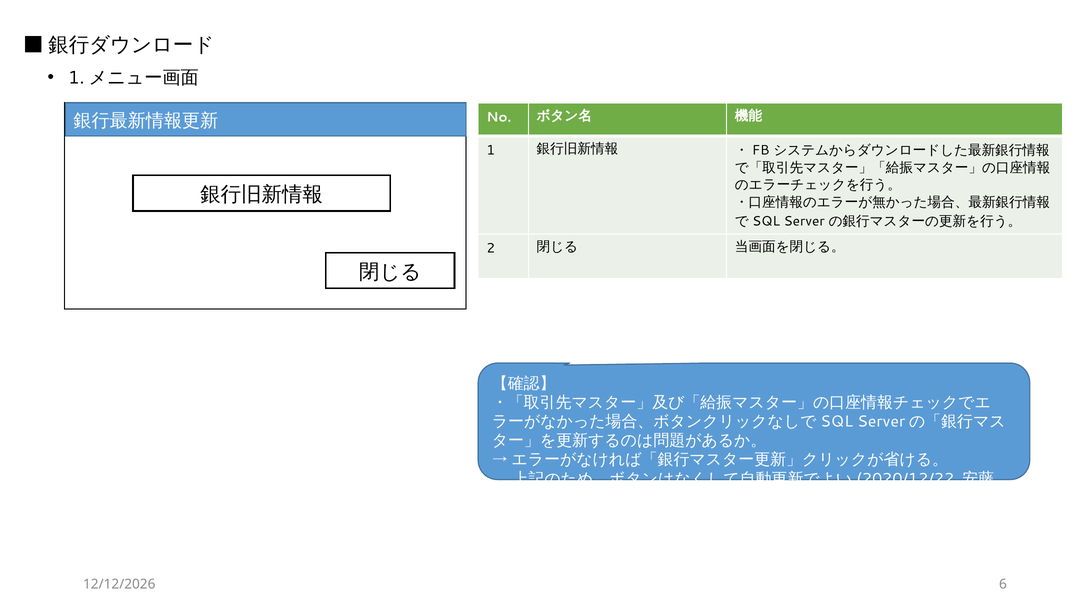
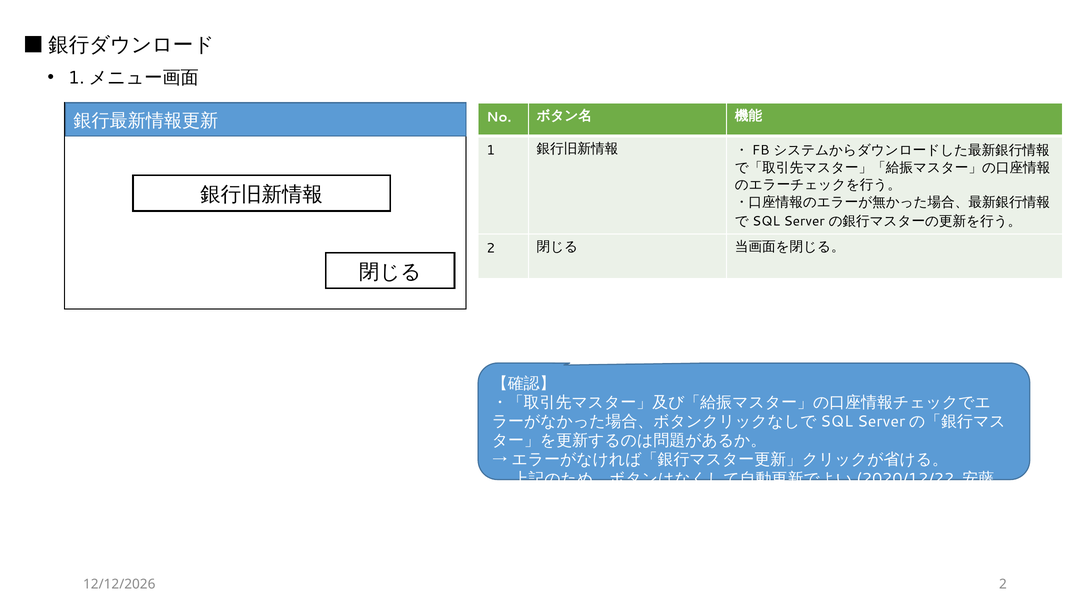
6 at (1003, 584): 6 -> 2
